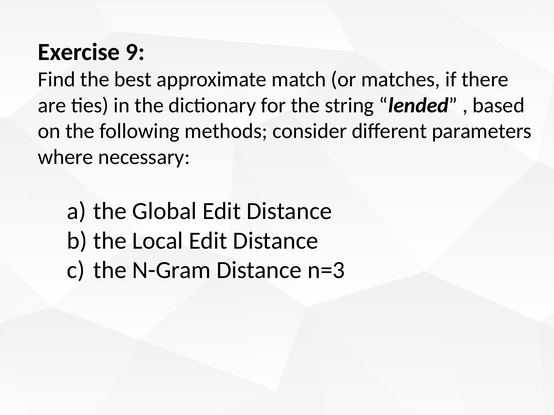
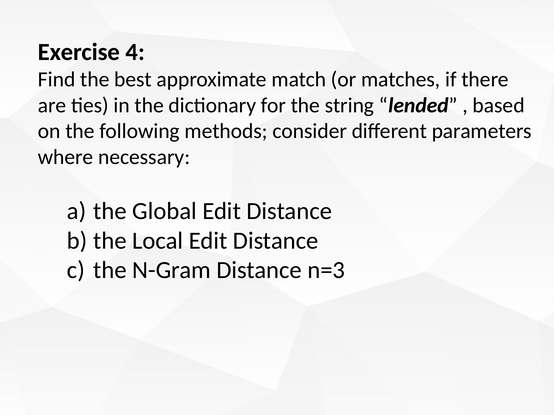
9: 9 -> 4
